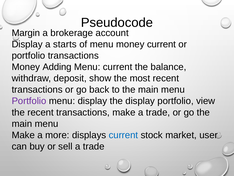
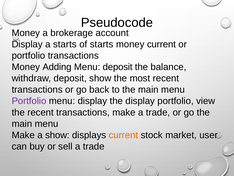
Margin at (26, 33): Margin -> Money
of menu: menu -> starts
Menu current: current -> deposit
a more: more -> show
current at (123, 135) colour: blue -> orange
